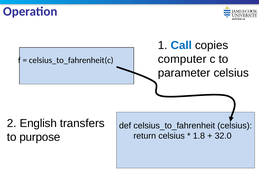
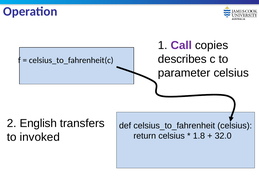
Call colour: blue -> purple
computer: computer -> describes
purpose: purpose -> invoked
